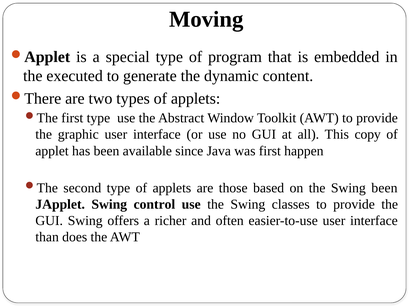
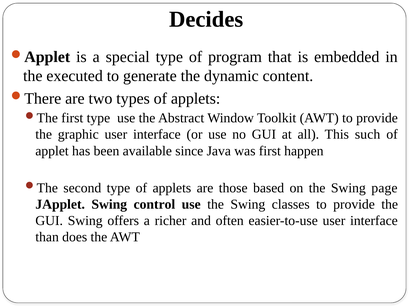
Moving: Moving -> Decides
copy: copy -> such
Swing been: been -> page
